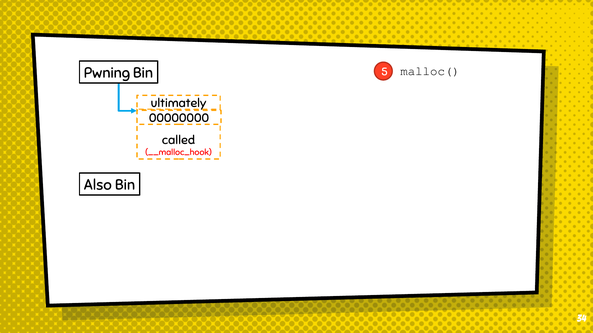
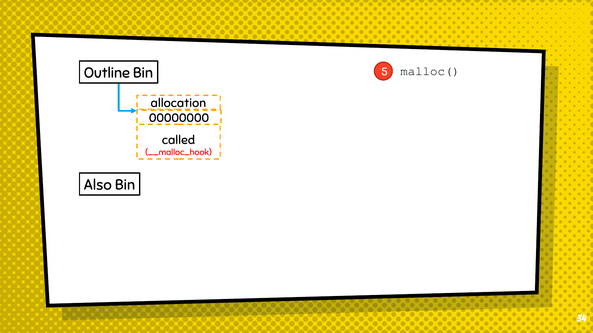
Pwning: Pwning -> Outline
ultimately: ultimately -> allocation
